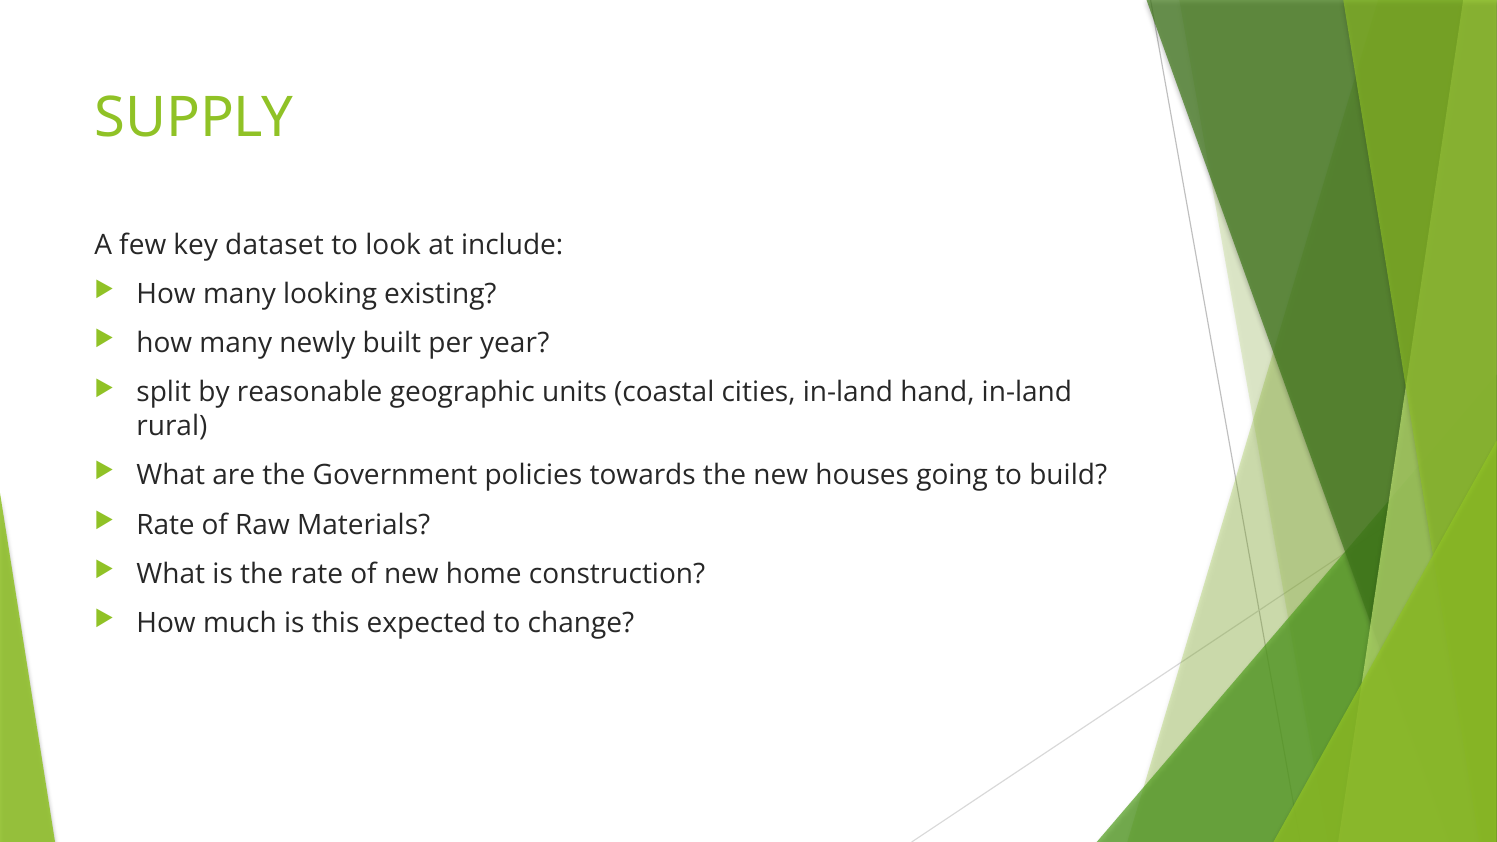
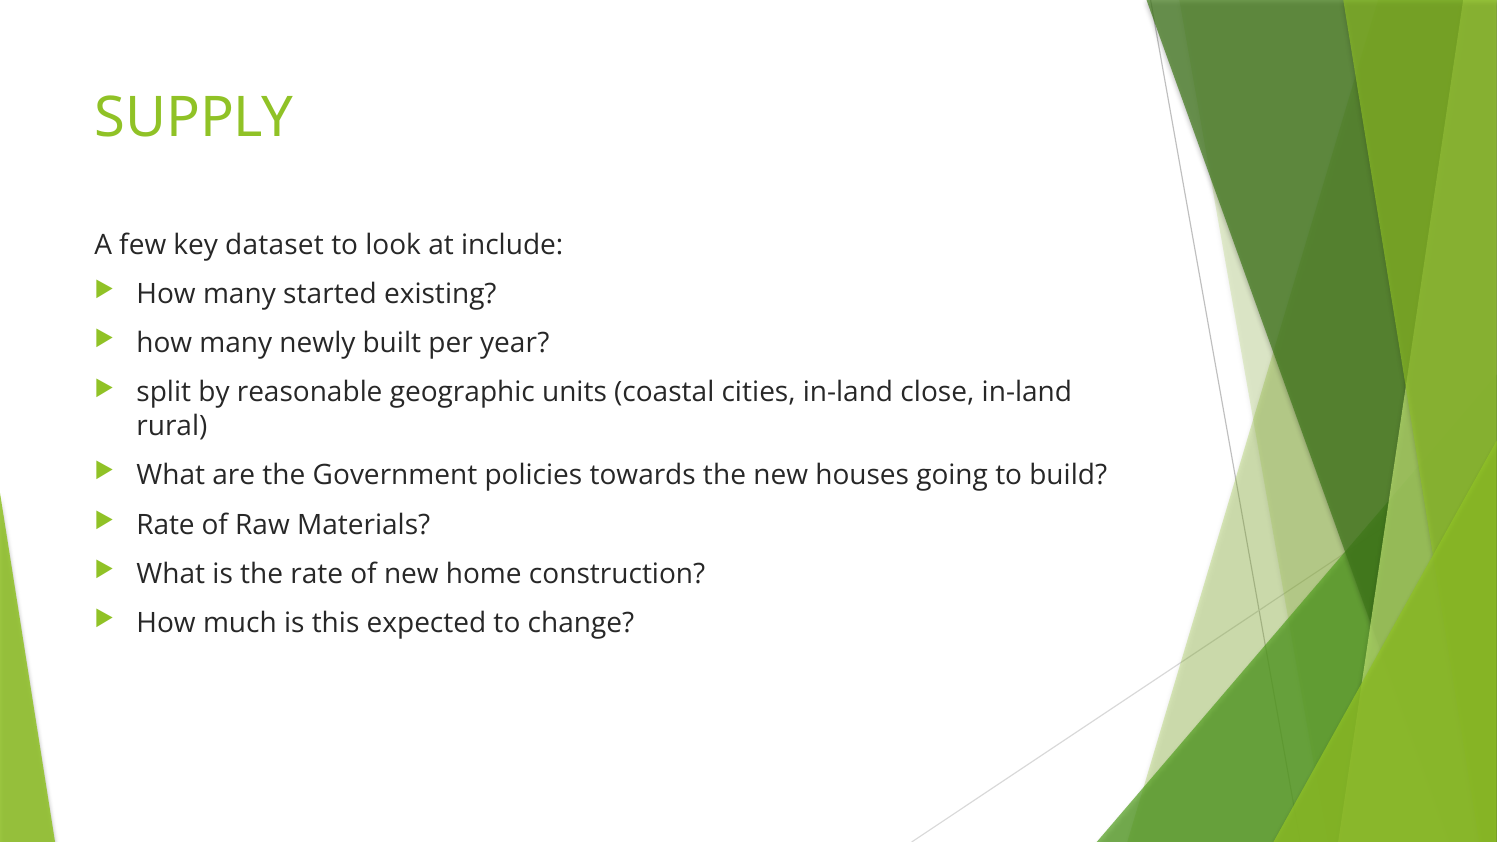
looking: looking -> started
hand: hand -> close
